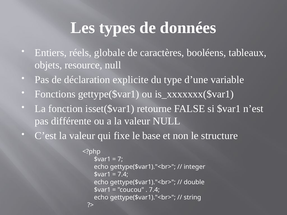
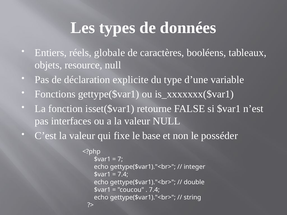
différente: différente -> interfaces
structure: structure -> posséder
